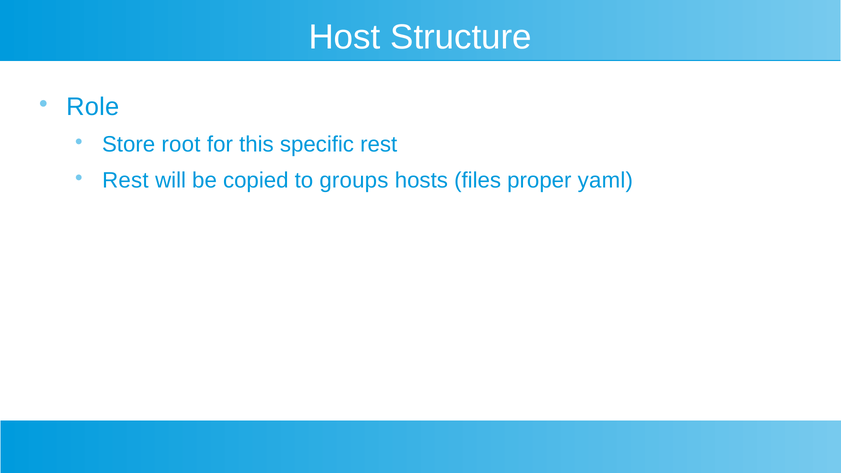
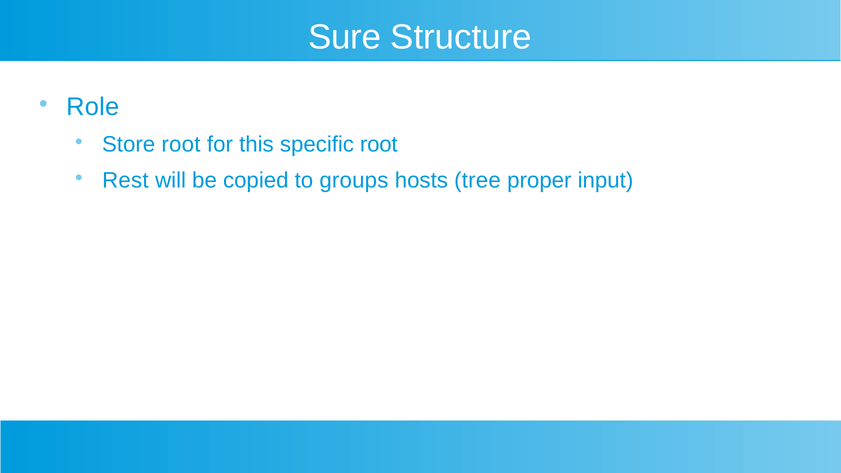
Host: Host -> Sure
specific rest: rest -> root
files: files -> tree
yaml: yaml -> input
